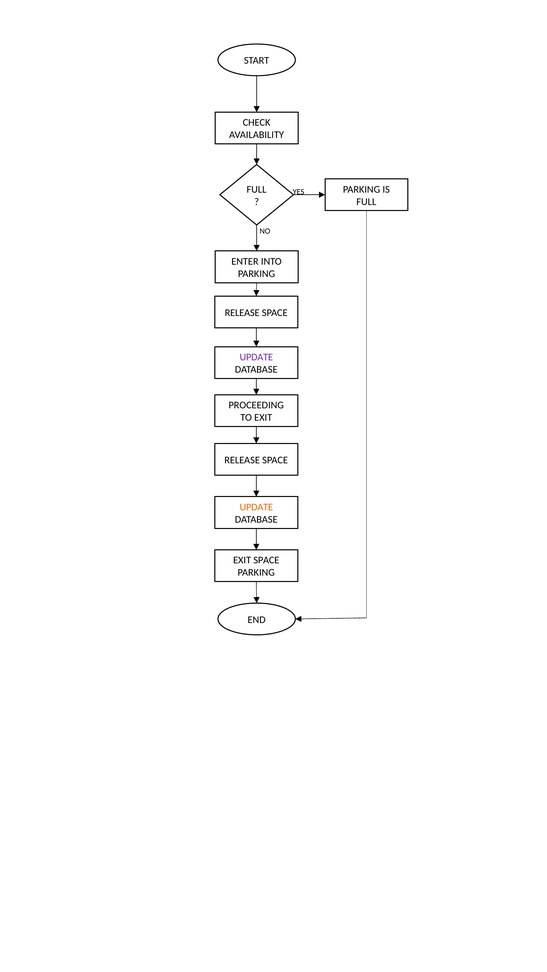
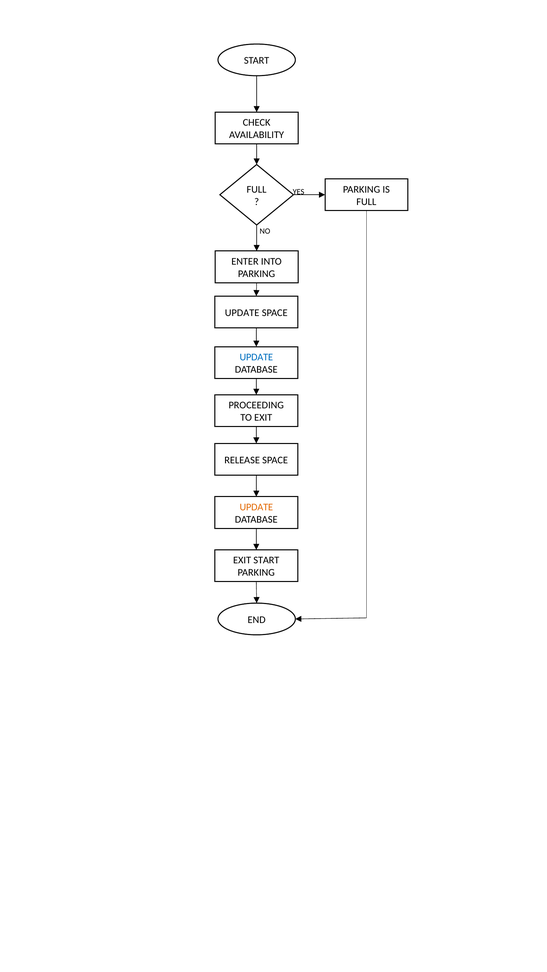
RELEASE at (242, 313): RELEASE -> UPDATE
UPDATE at (256, 357) colour: purple -> blue
EXIT SPACE: SPACE -> START
